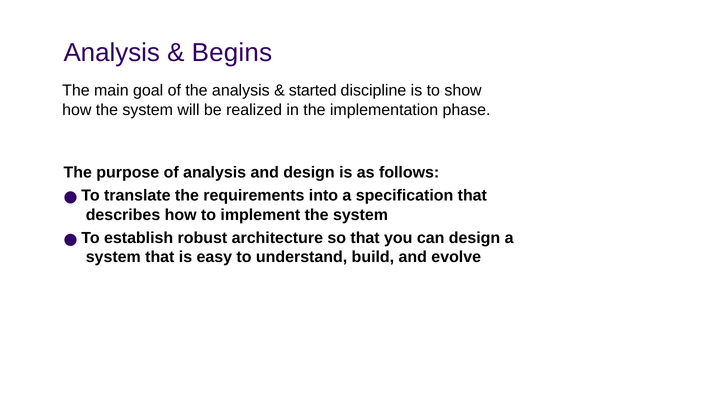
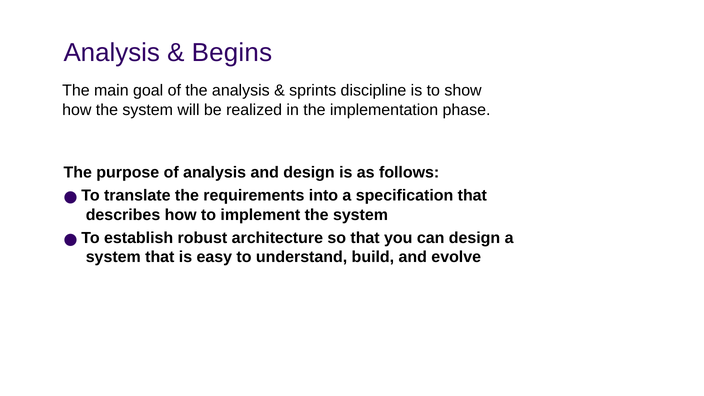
started: started -> sprints
